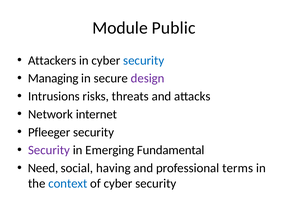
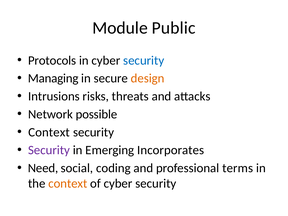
Attackers: Attackers -> Protocols
design colour: purple -> orange
internet: internet -> possible
Pfleeger at (49, 132): Pfleeger -> Context
Fundamental: Fundamental -> Incorporates
having: having -> coding
context at (68, 183) colour: blue -> orange
